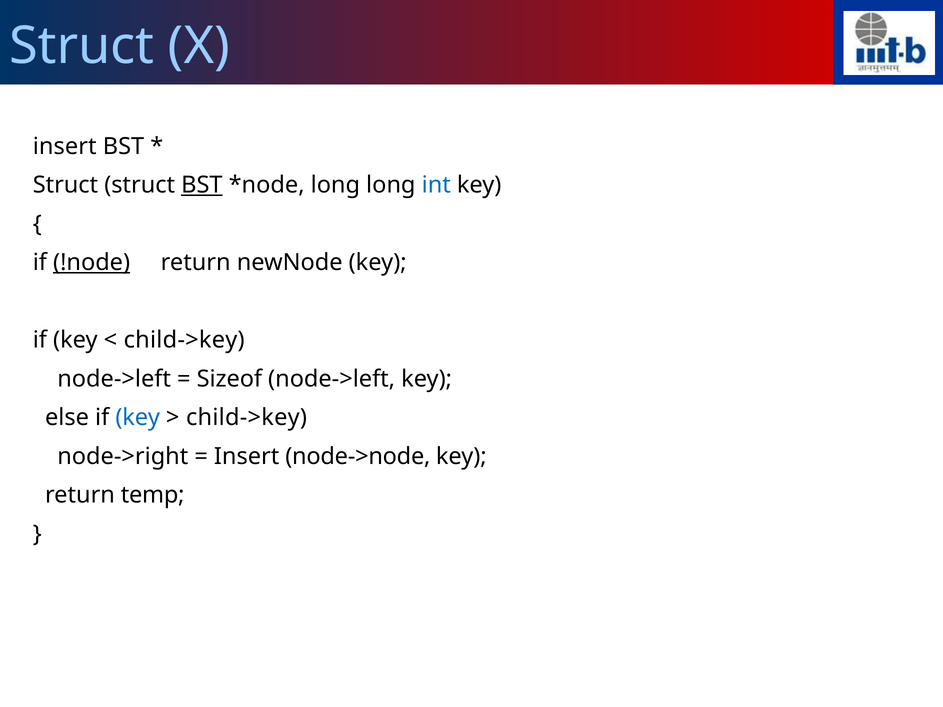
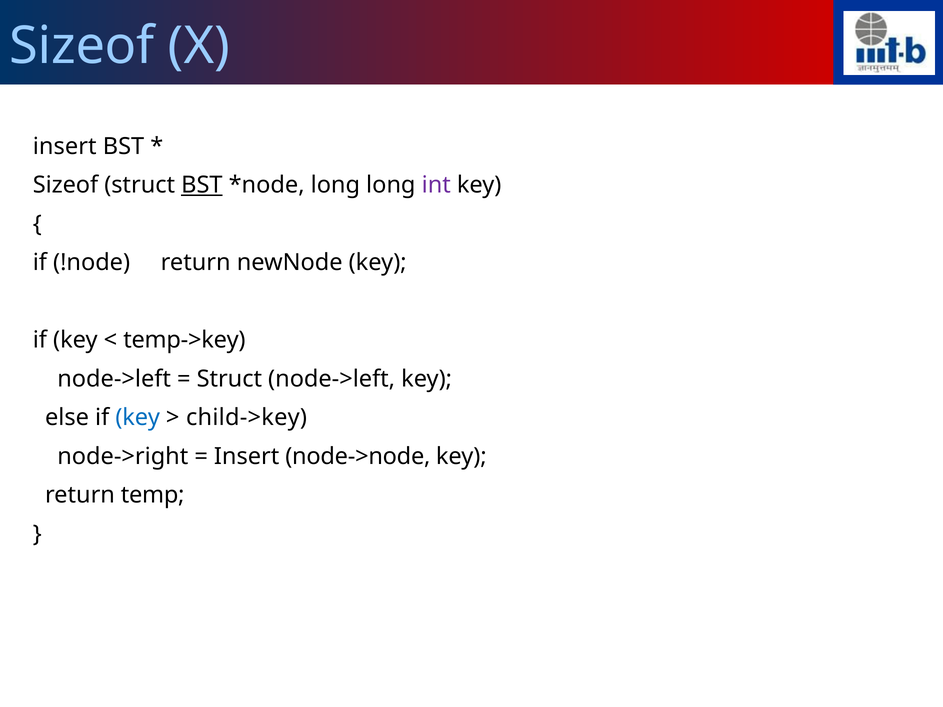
Struct at (82, 46): Struct -> Sizeof
Struct at (65, 185): Struct -> Sizeof
int colour: blue -> purple
!node underline: present -> none
child->key at (184, 340): child->key -> temp->key
Sizeof at (229, 379): Sizeof -> Struct
